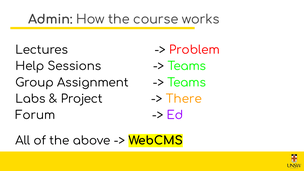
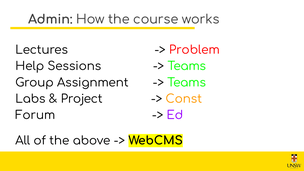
There: There -> Const
